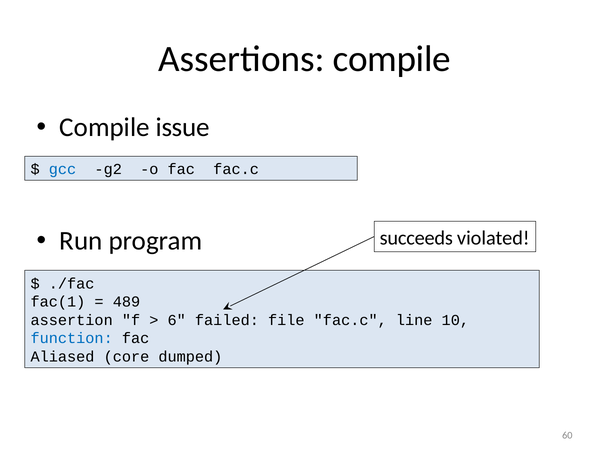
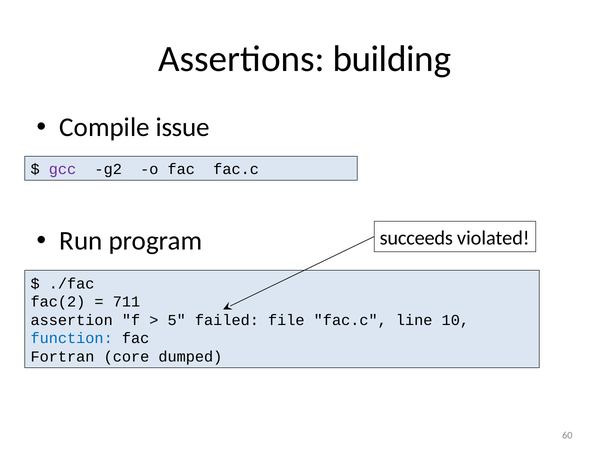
Assertions compile: compile -> building
gcc colour: blue -> purple
fac(1: fac(1 -> fac(2
489: 489 -> 711
6: 6 -> 5
Aliased: Aliased -> Fortran
